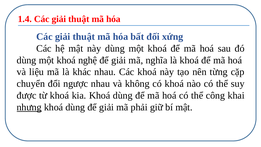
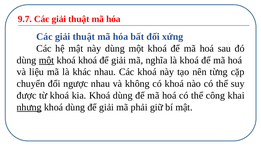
1.4: 1.4 -> 9.7
một at (47, 60) underline: none -> present
khoá nghệ: nghệ -> khoá
